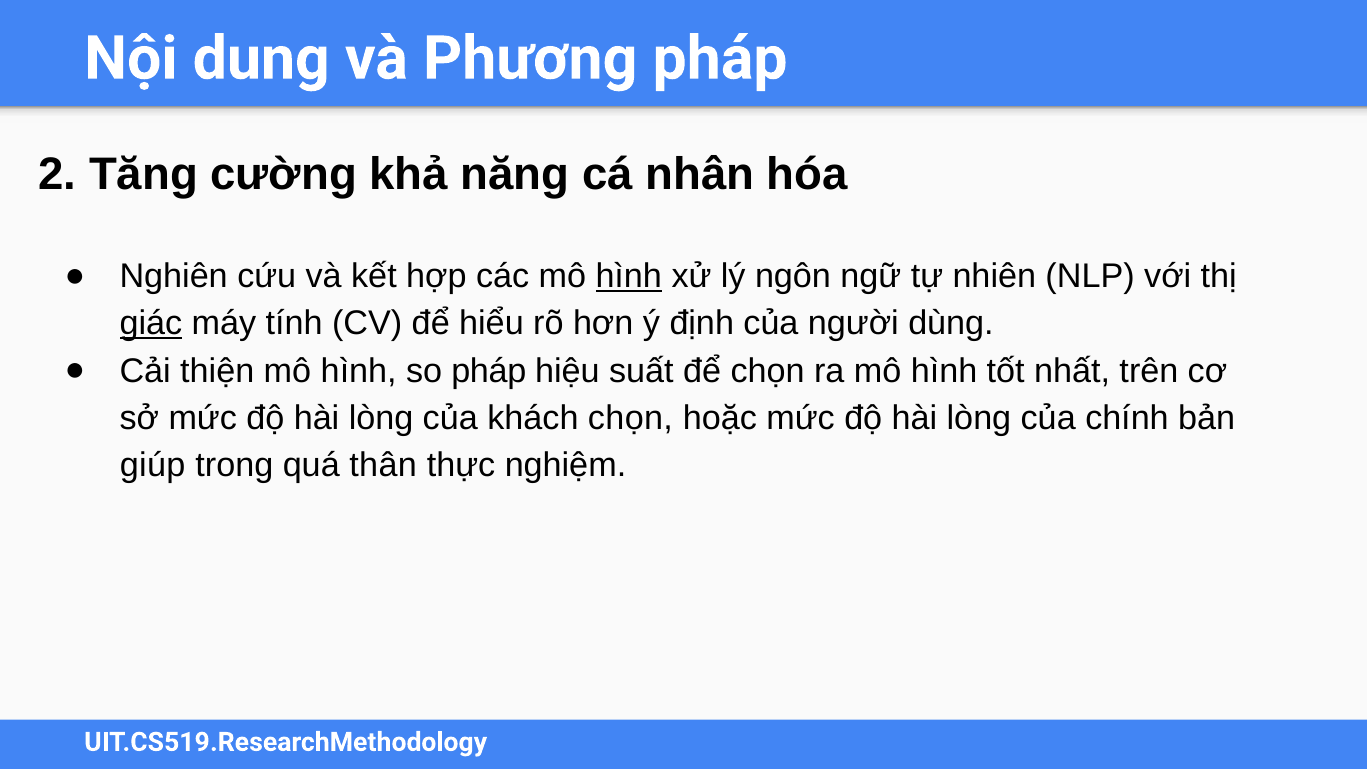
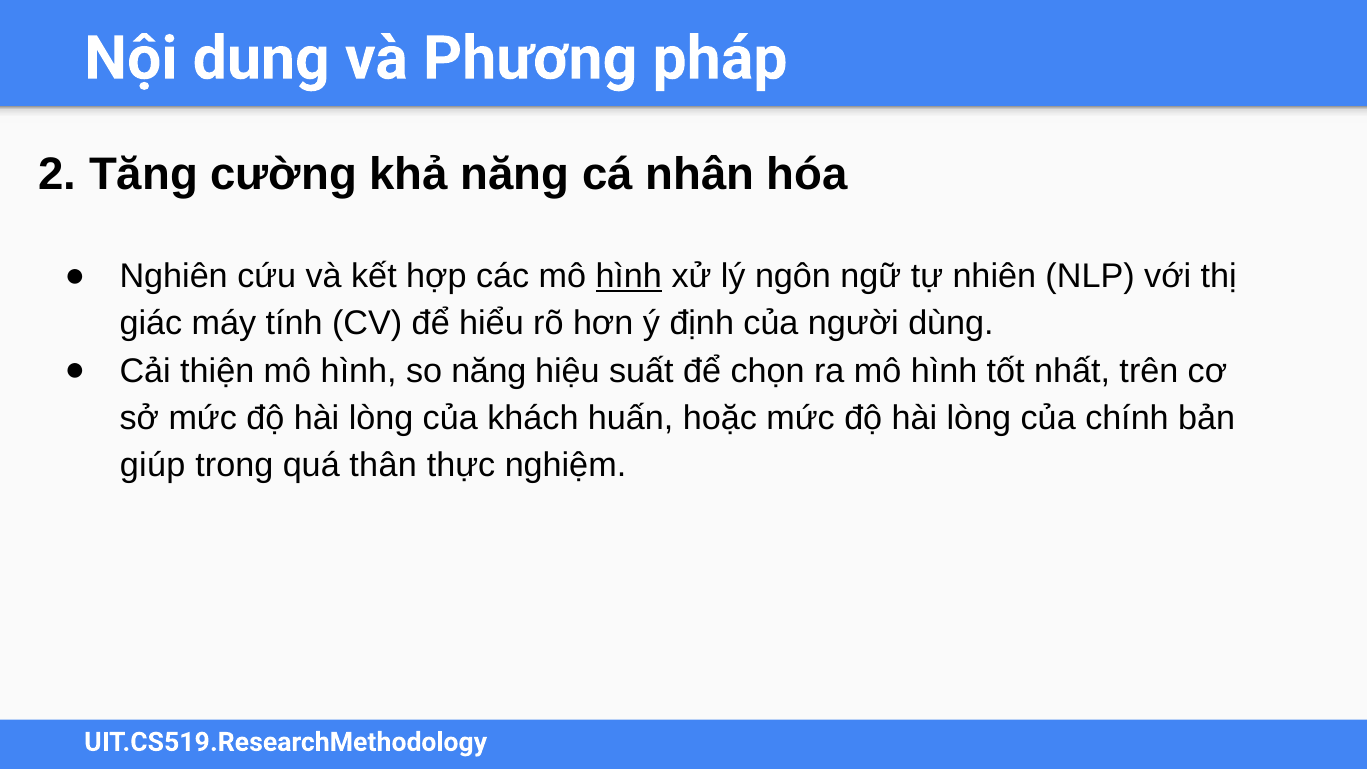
giác underline: present -> none
so pháp: pháp -> năng
khách chọn: chọn -> huấn
